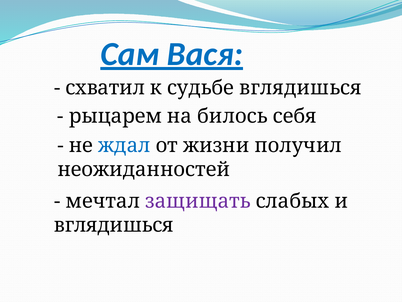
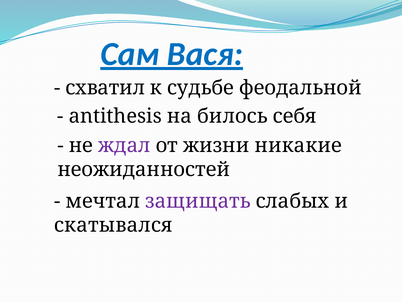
судьбе вглядишься: вглядишься -> феодальной
рыцарем: рыцарем -> antithesis
ждал colour: blue -> purple
получил: получил -> никакие
вглядишься at (114, 225): вглядишься -> скатывался
